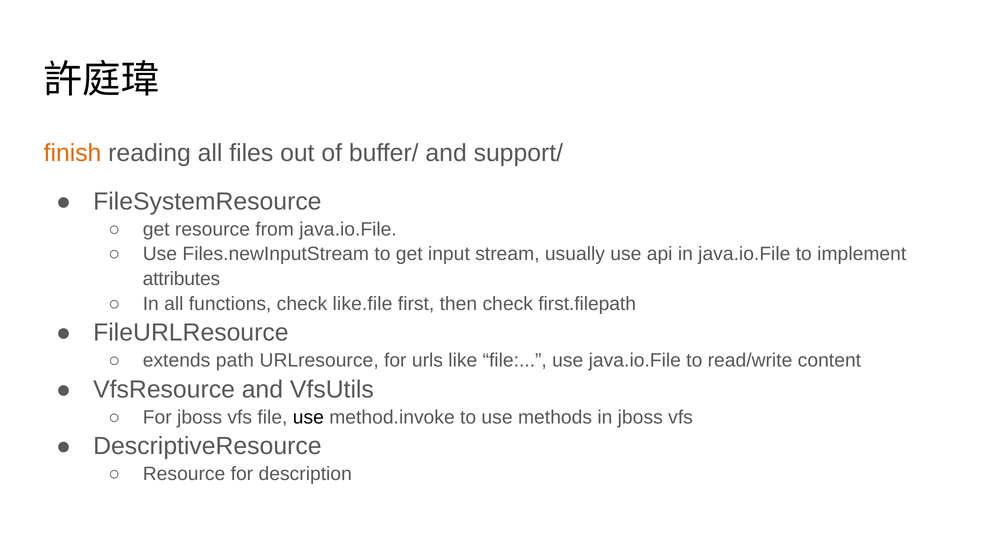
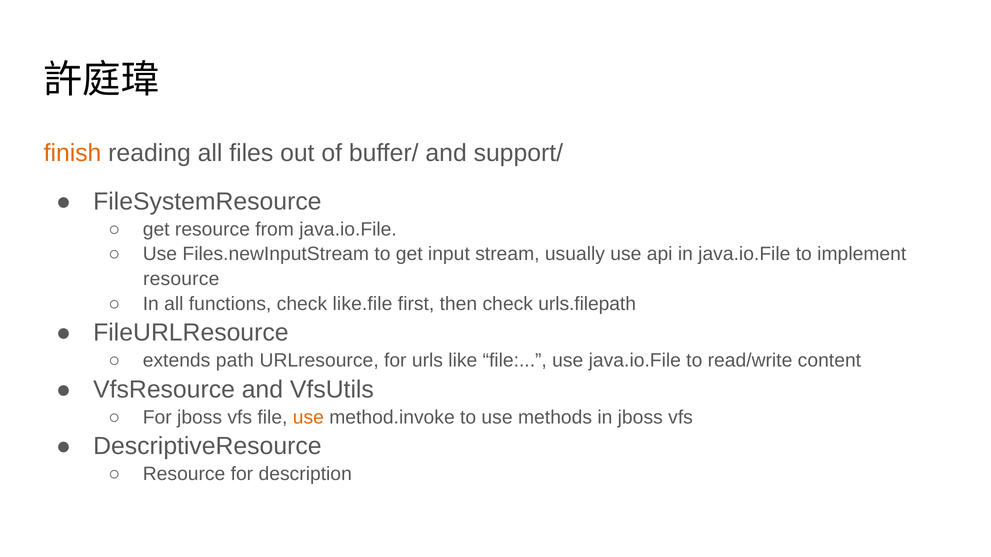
attributes at (181, 279): attributes -> resource
first.filepath: first.filepath -> urls.filepath
use at (308, 418) colour: black -> orange
